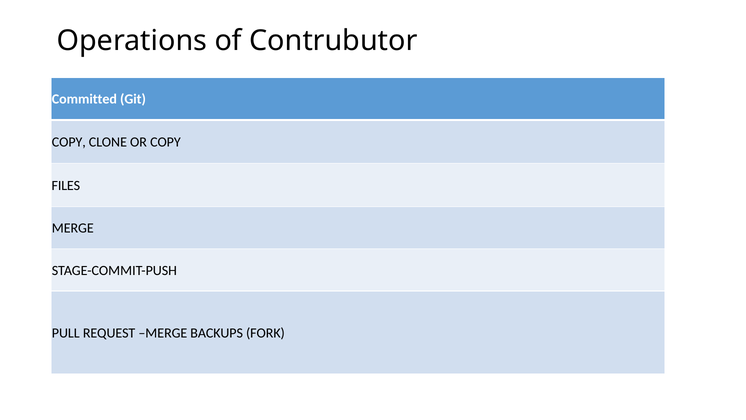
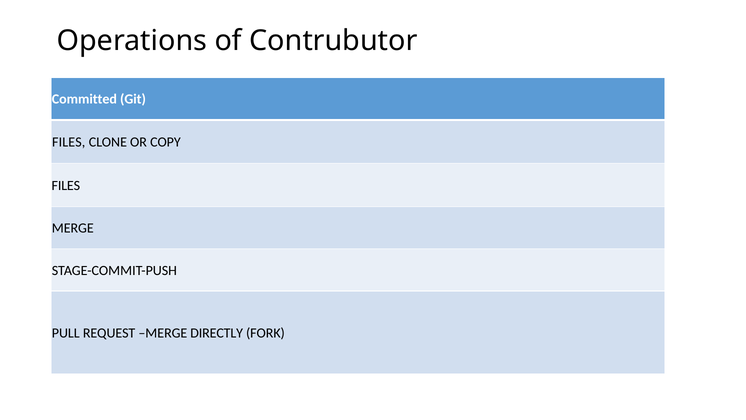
COPY at (69, 142): COPY -> FILES
BACKUPS: BACKUPS -> DIRECTLY
